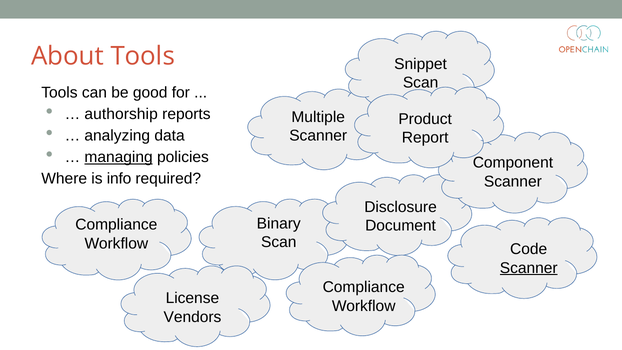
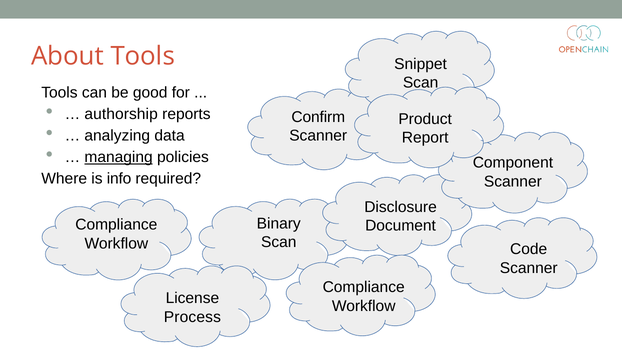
Multiple: Multiple -> Confirm
Scanner at (529, 268) underline: present -> none
Vendors: Vendors -> Process
